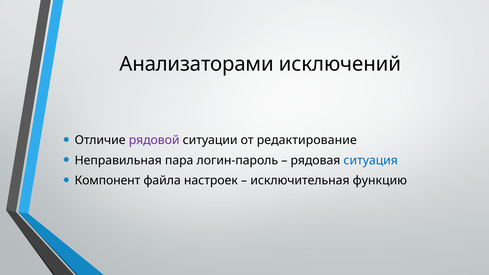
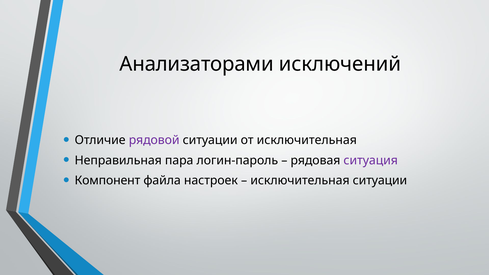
от редактирование: редактирование -> исключительная
ситуация colour: blue -> purple
исключительная функцию: функцию -> ситуации
